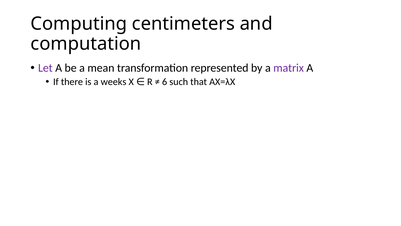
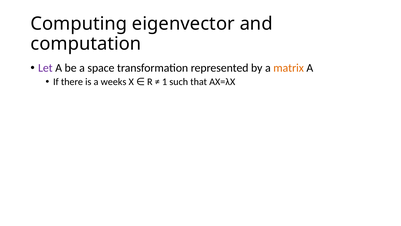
centimeters: centimeters -> eigenvector
mean: mean -> space
matrix colour: purple -> orange
6: 6 -> 1
